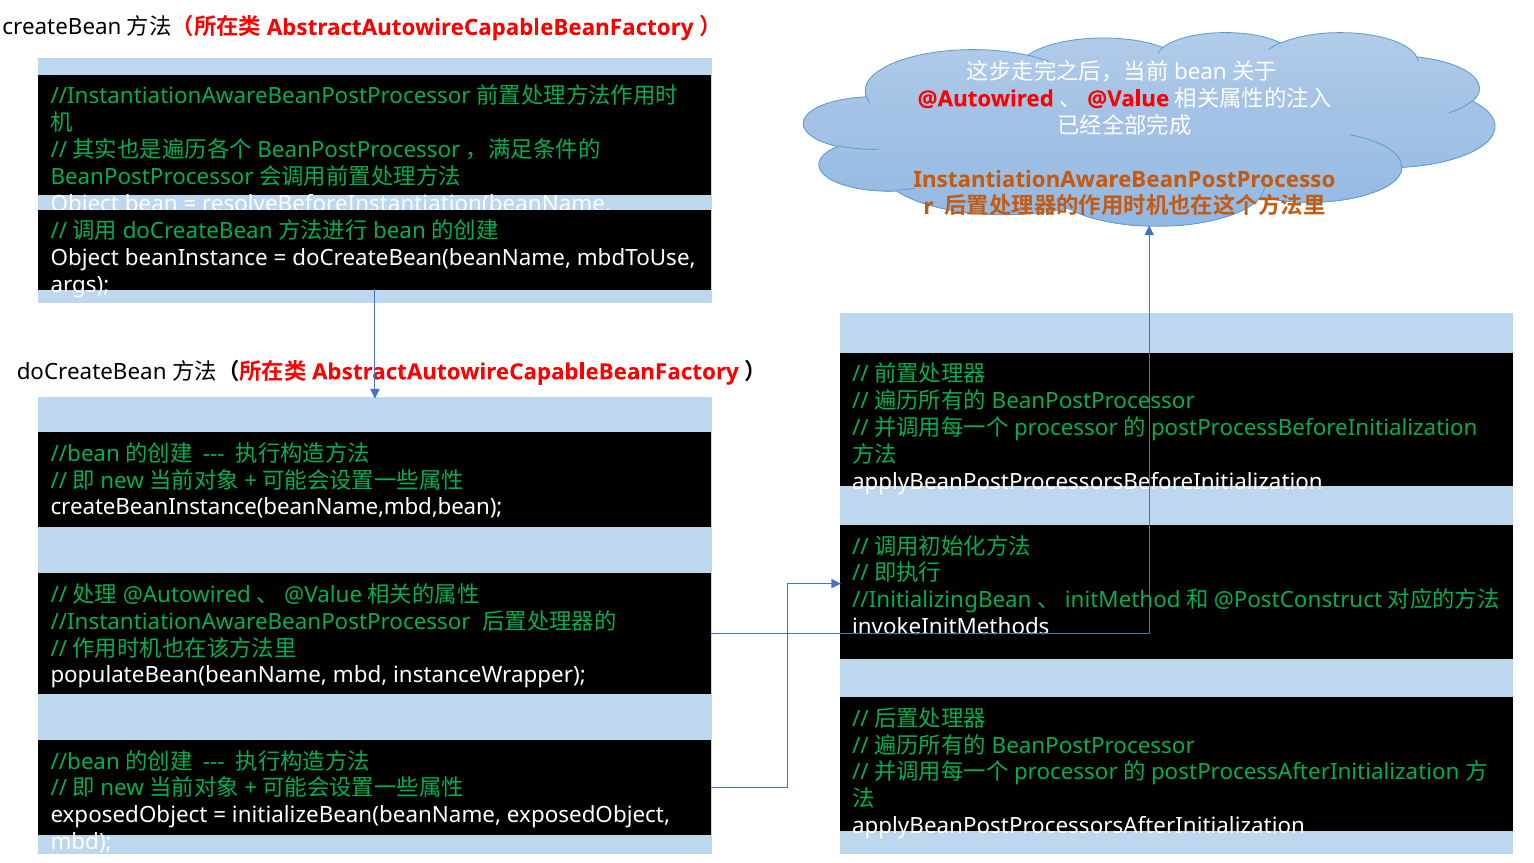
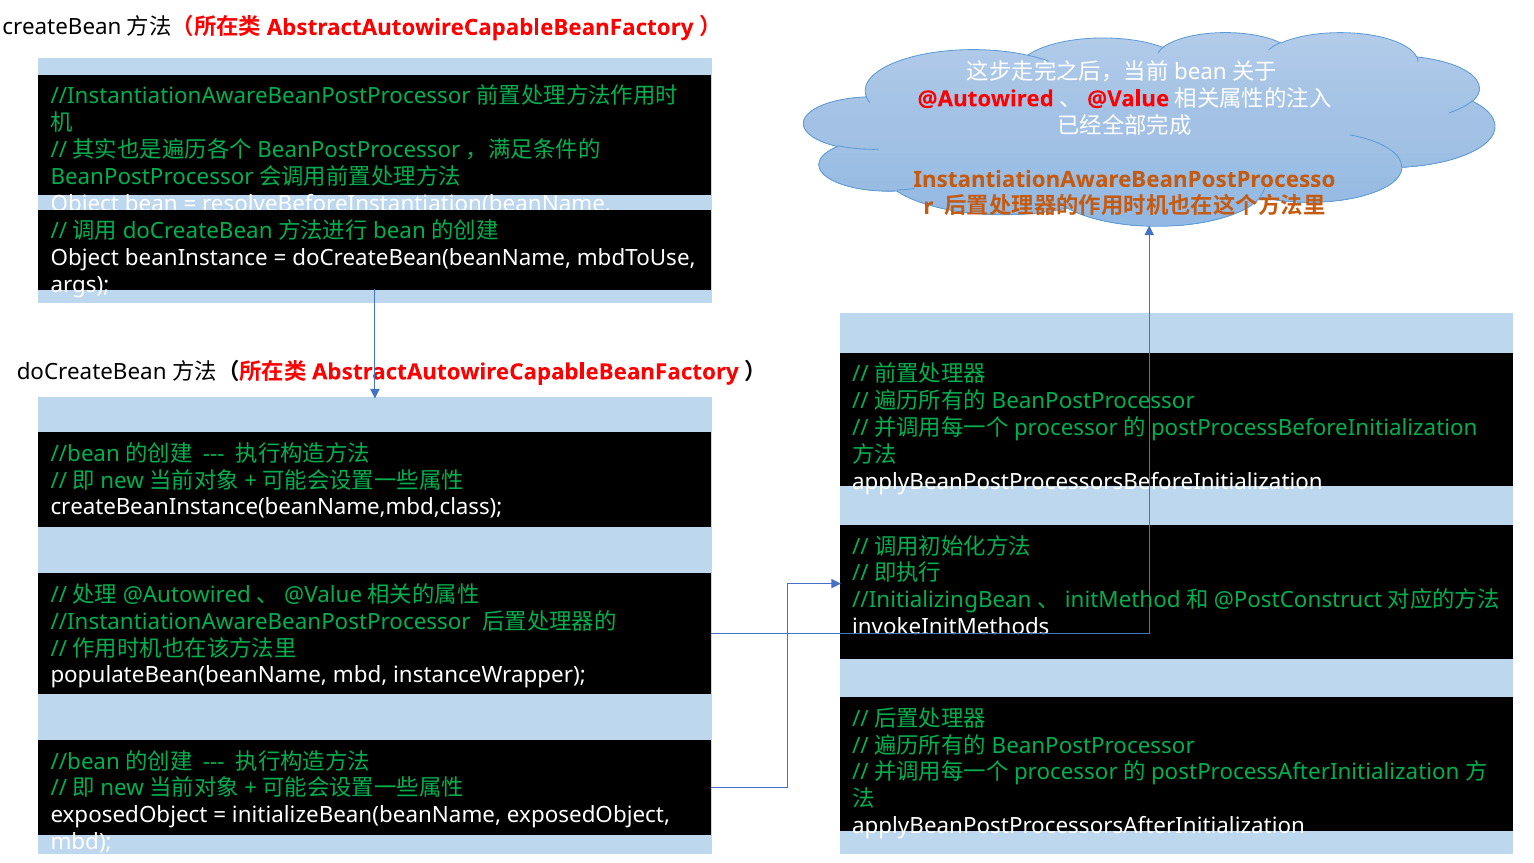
createBeanInstance(beanName,mbd,bean: createBeanInstance(beanName,mbd,bean -> createBeanInstance(beanName,mbd,class
